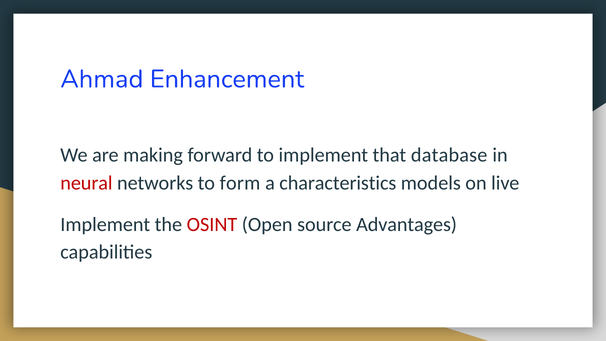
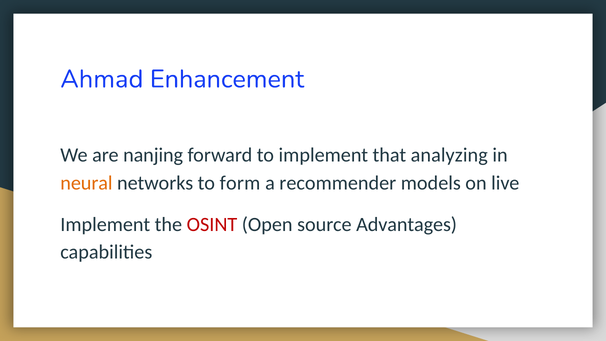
making: making -> nanjing
database: database -> analyzing
neural colour: red -> orange
characteristics: characteristics -> recommender
